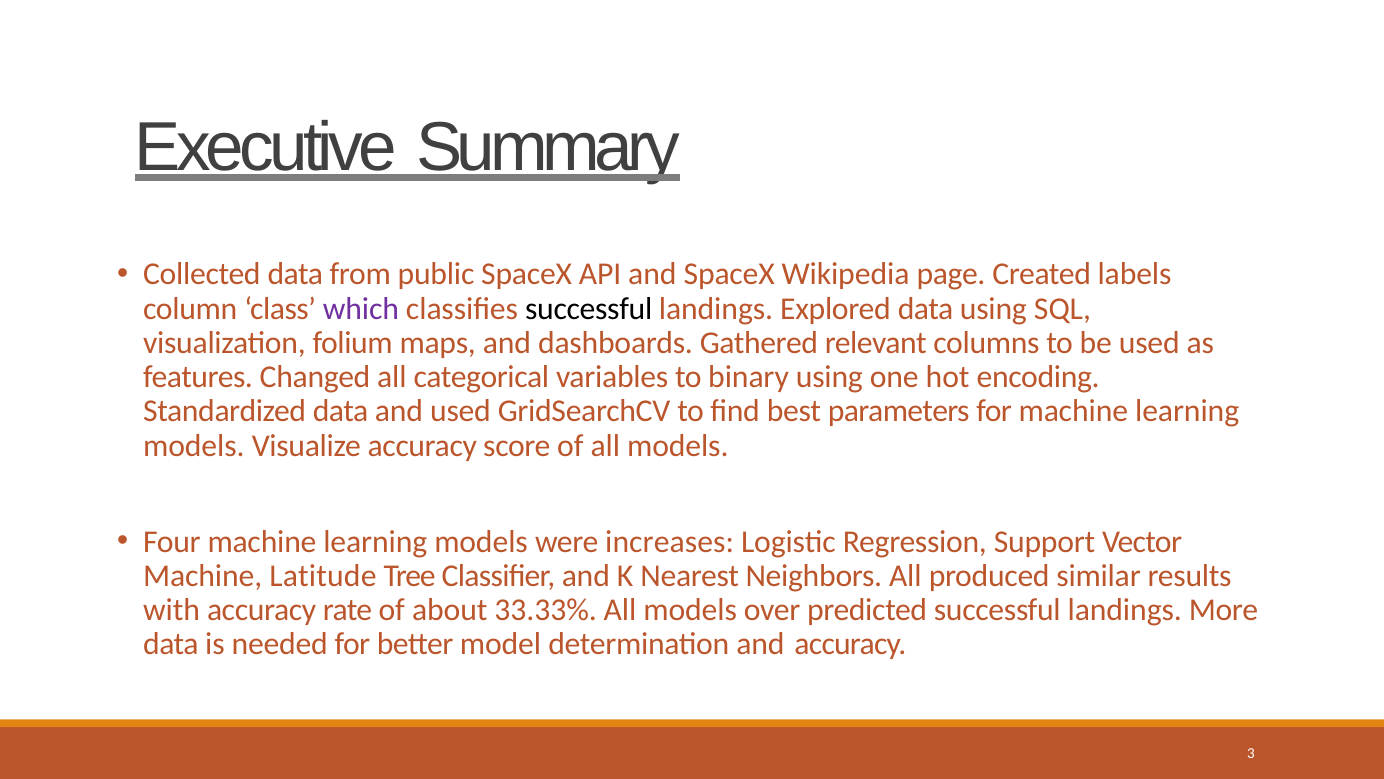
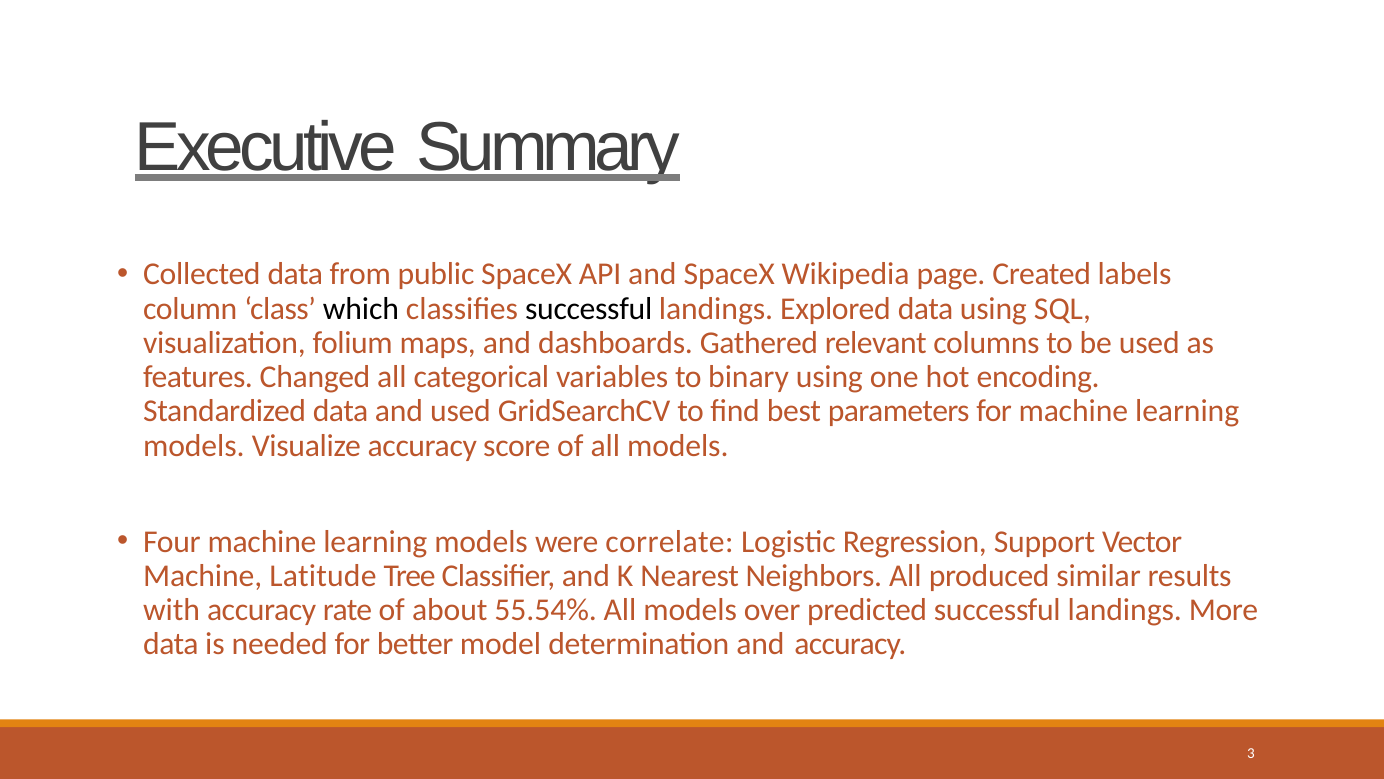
which colour: purple -> black
increases: increases -> correlate
33.33%: 33.33% -> 55.54%
